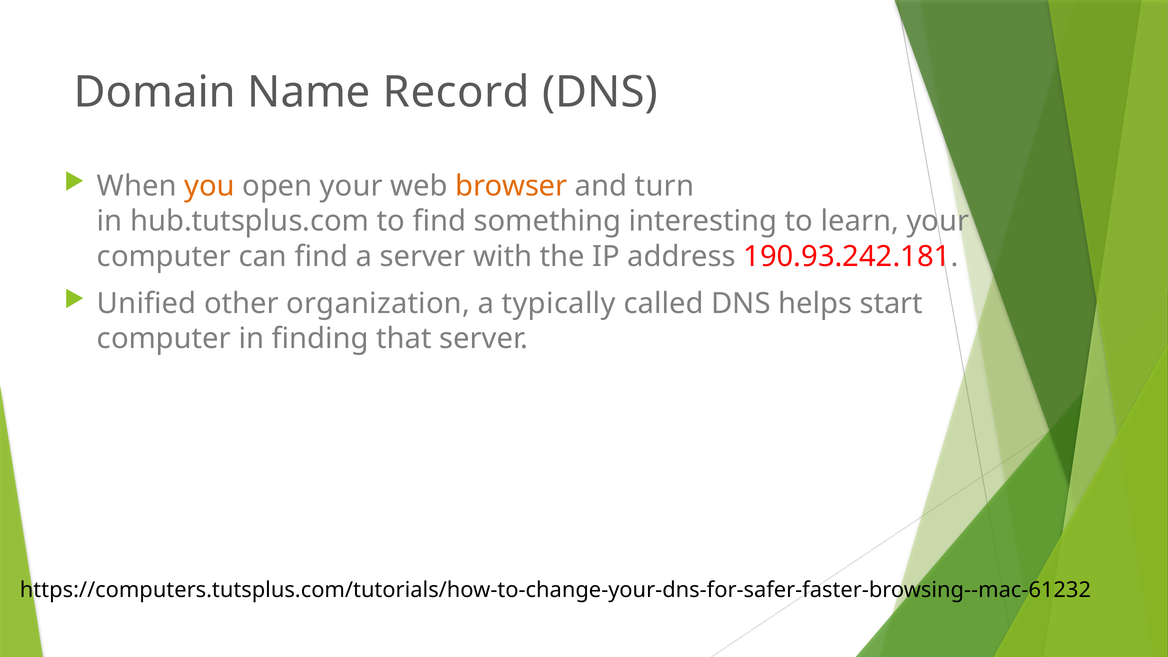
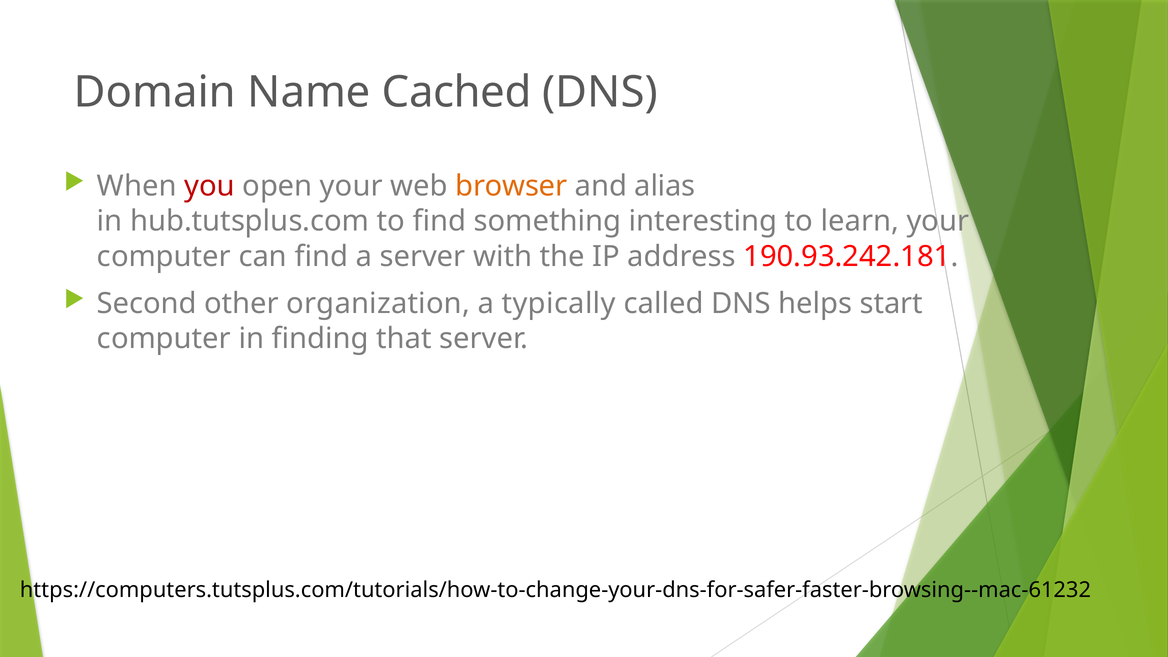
Record: Record -> Cached
you colour: orange -> red
turn: turn -> alias
Unified: Unified -> Second
